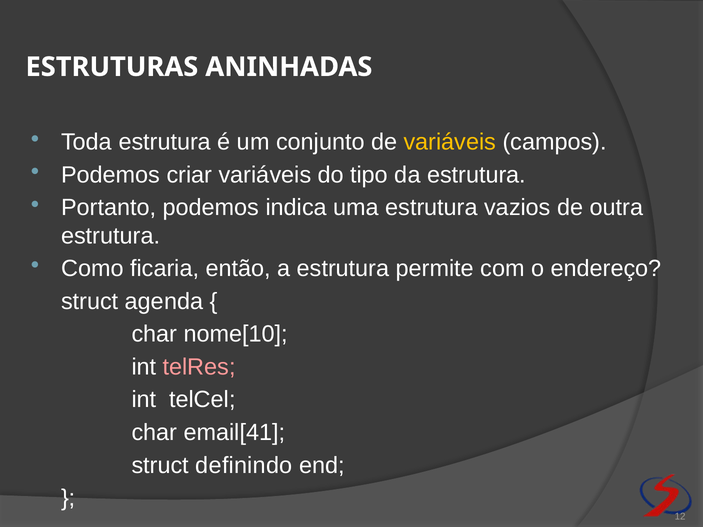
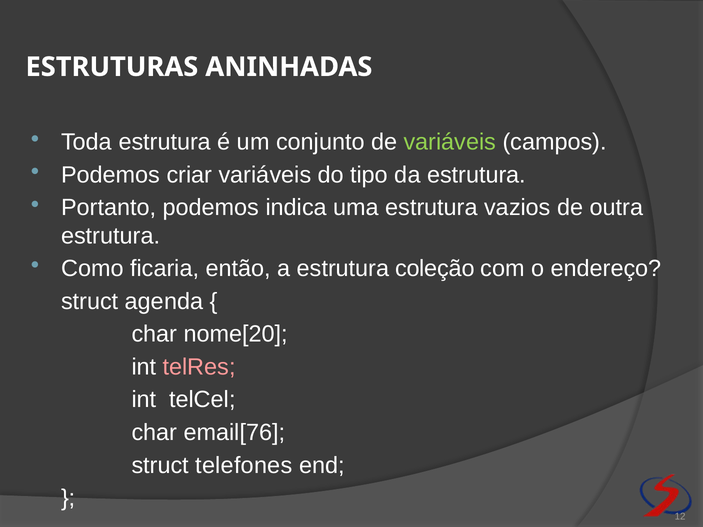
variáveis at (450, 142) colour: yellow -> light green
permite: permite -> coleção
nome[10: nome[10 -> nome[20
email[41: email[41 -> email[76
definindo: definindo -> telefones
